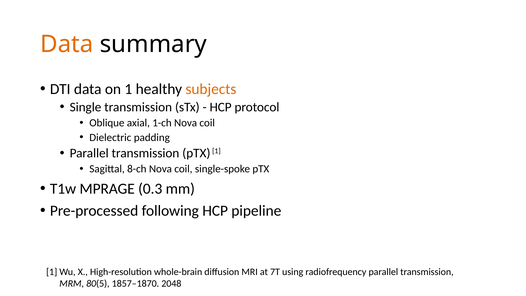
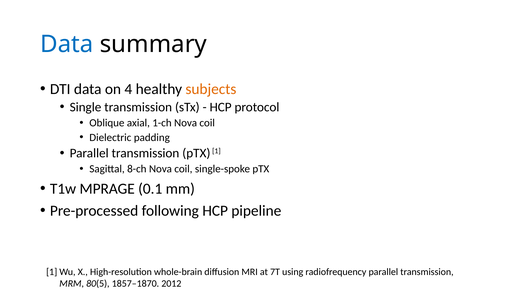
Data at (67, 44) colour: orange -> blue
on 1: 1 -> 4
0.3: 0.3 -> 0.1
2048: 2048 -> 2012
